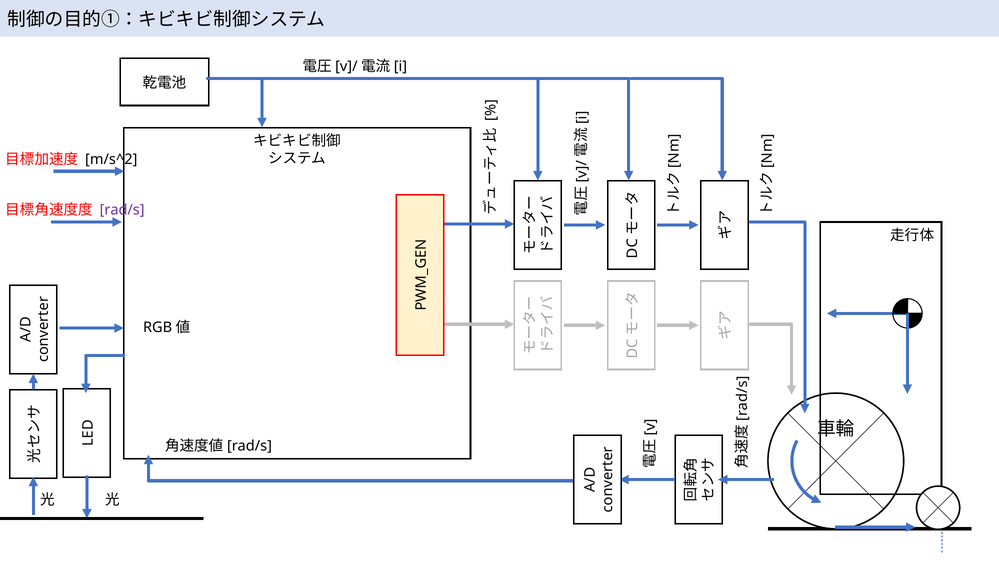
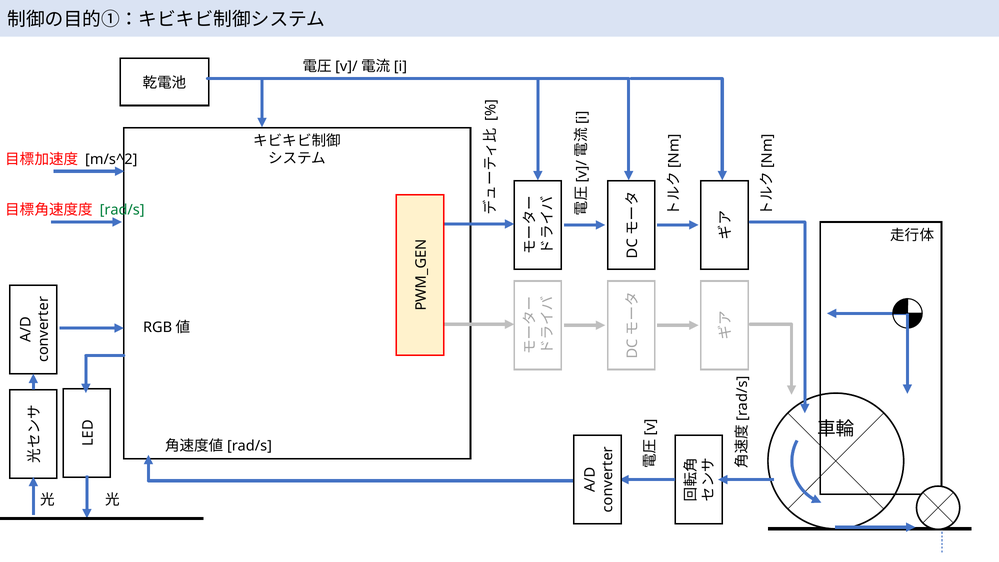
rad/s colour: purple -> green
